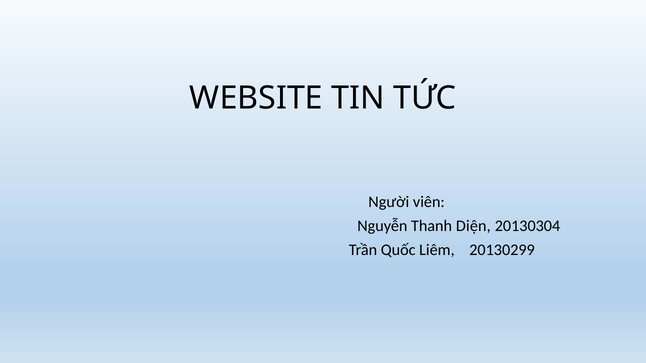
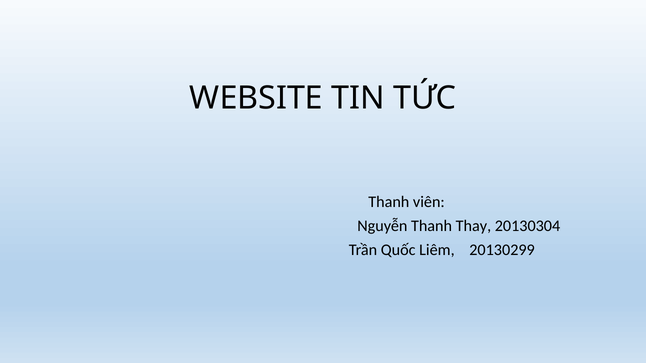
Người at (389, 202): Người -> Thanh
Diện: Diện -> Thay
